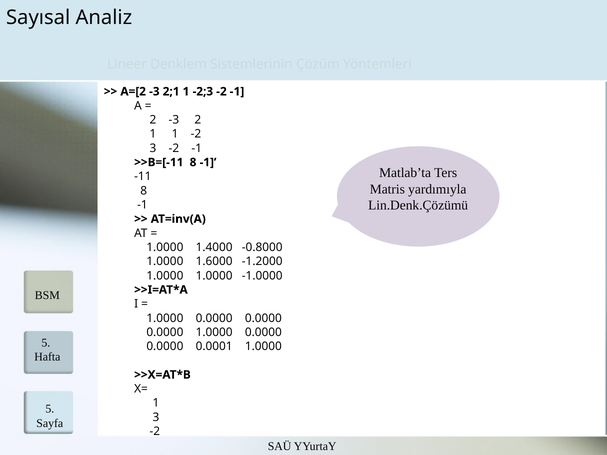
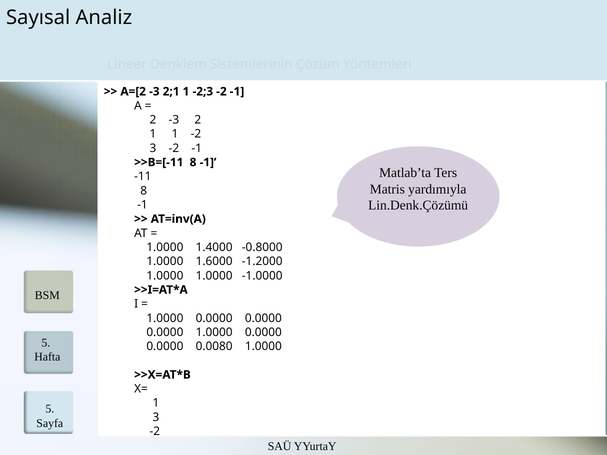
0.0001: 0.0001 -> 0.0080
